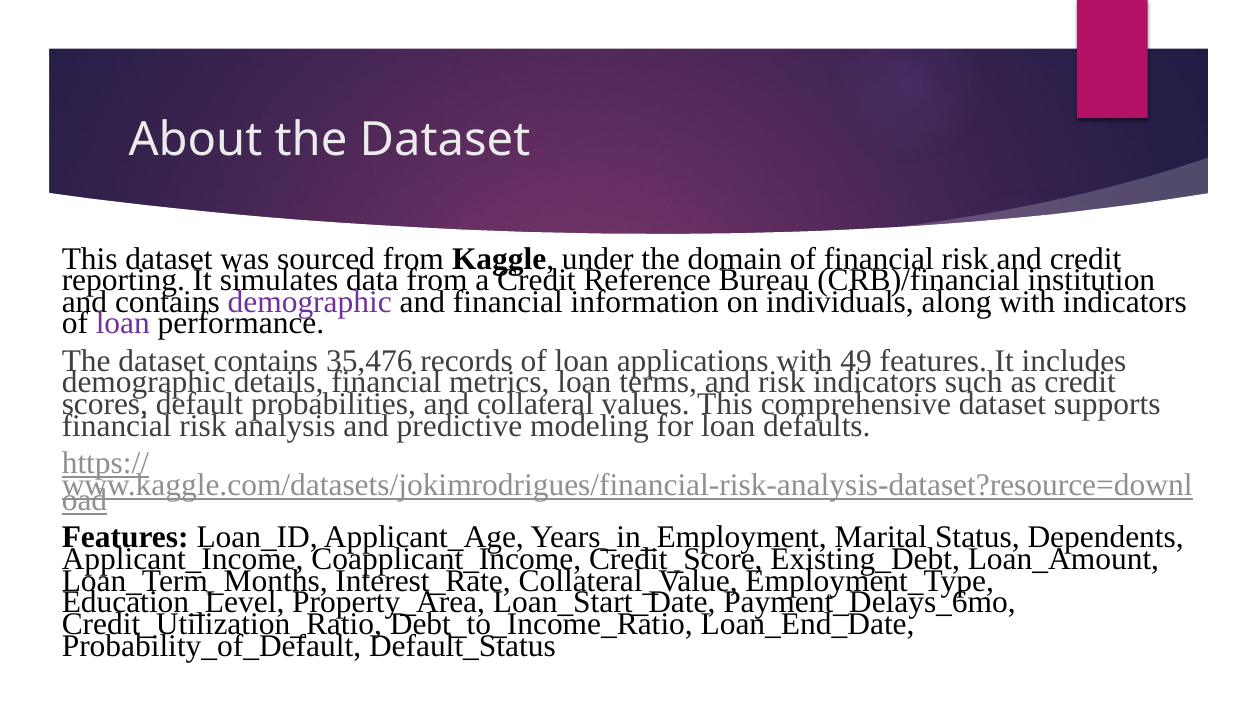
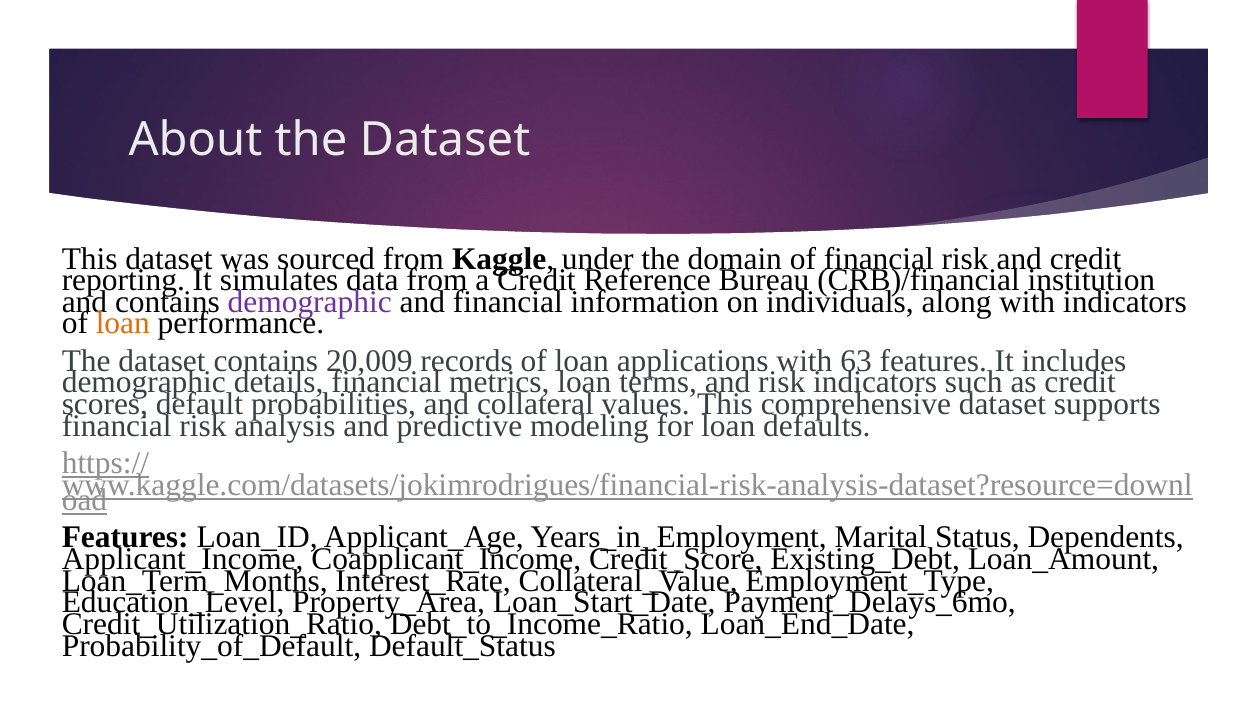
loan at (123, 323) colour: purple -> orange
35,476: 35,476 -> 20,009
49: 49 -> 63
